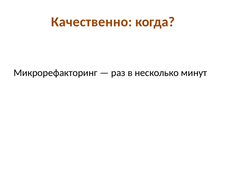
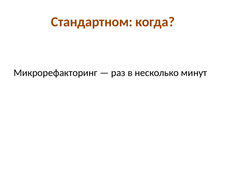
Качественно: Качественно -> Стандартном
